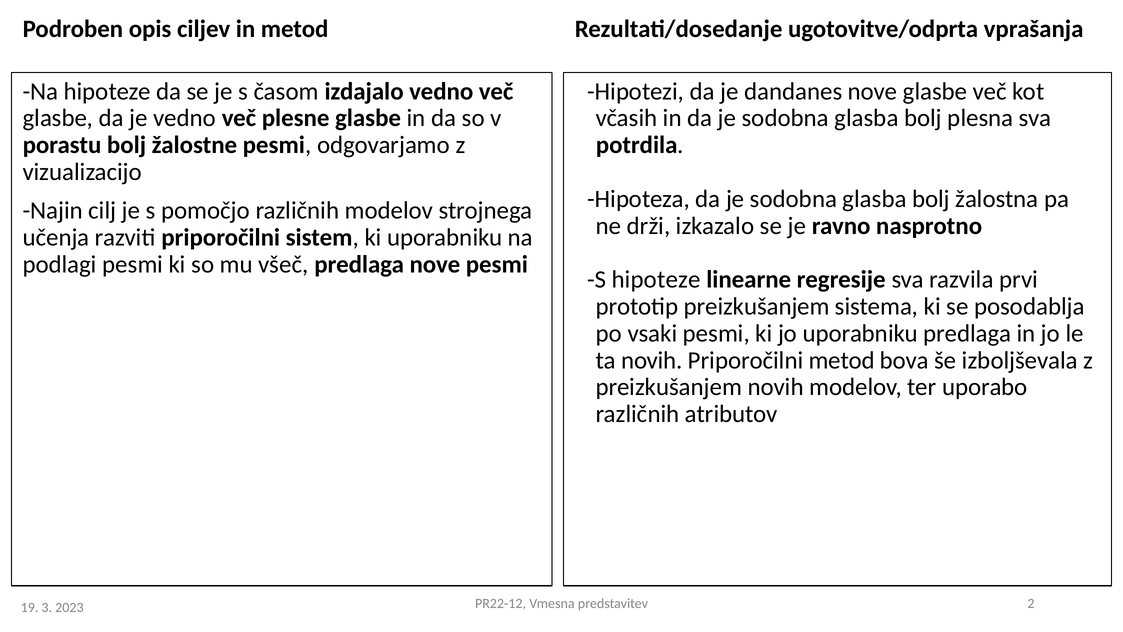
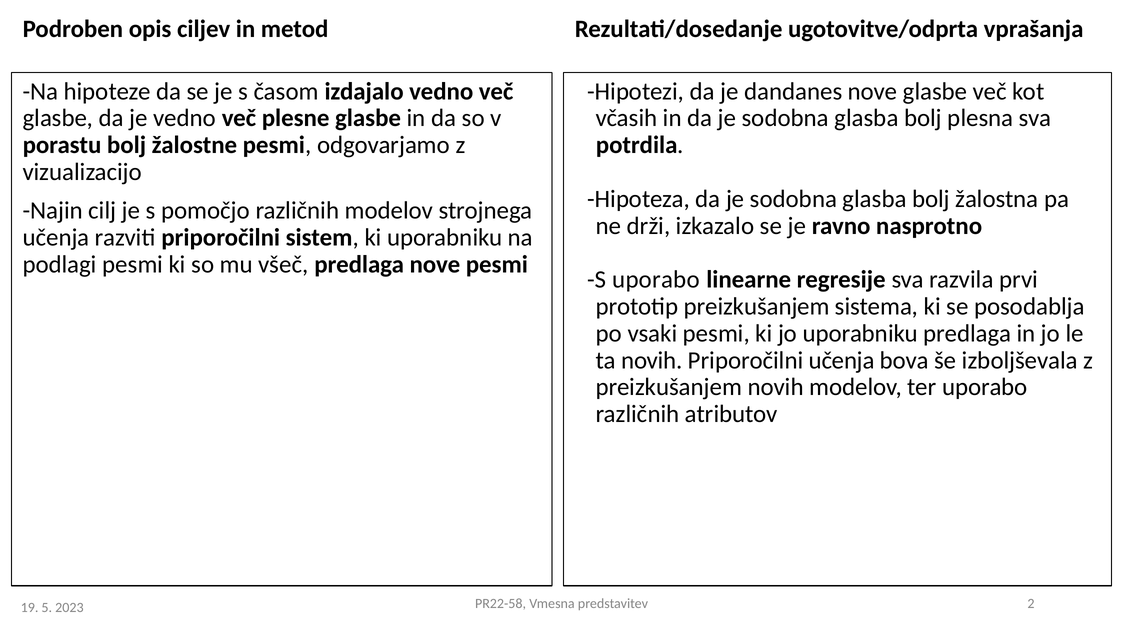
S hipoteze: hipoteze -> uporabo
Priporočilni metod: metod -> učenja
3: 3 -> 5
PR22-12: PR22-12 -> PR22-58
